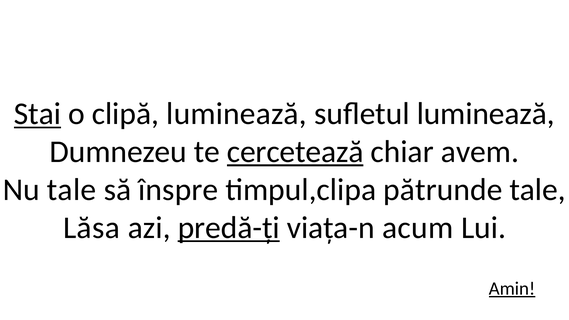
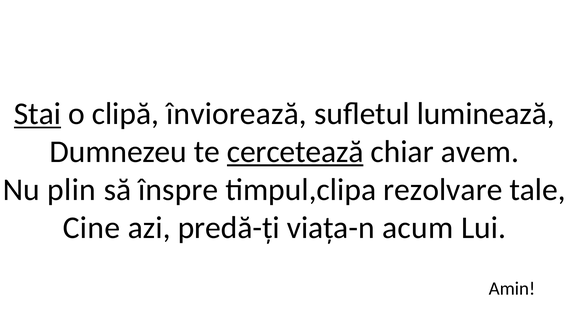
clipă luminează: luminează -> înviorează
Nu tale: tale -> plin
pătrunde: pătrunde -> rezolvare
Lăsa: Lăsa -> Cine
predă-ți underline: present -> none
Amin underline: present -> none
